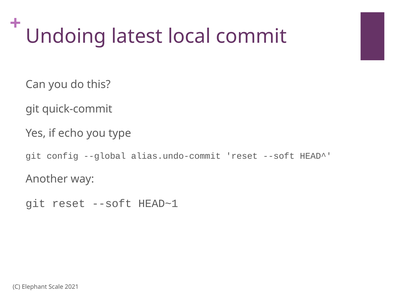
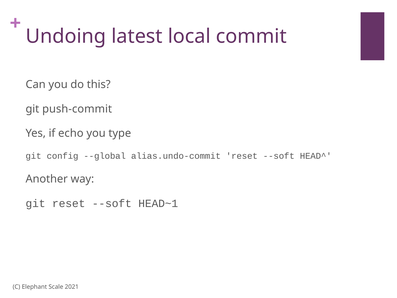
quick-commit: quick-commit -> push-commit
